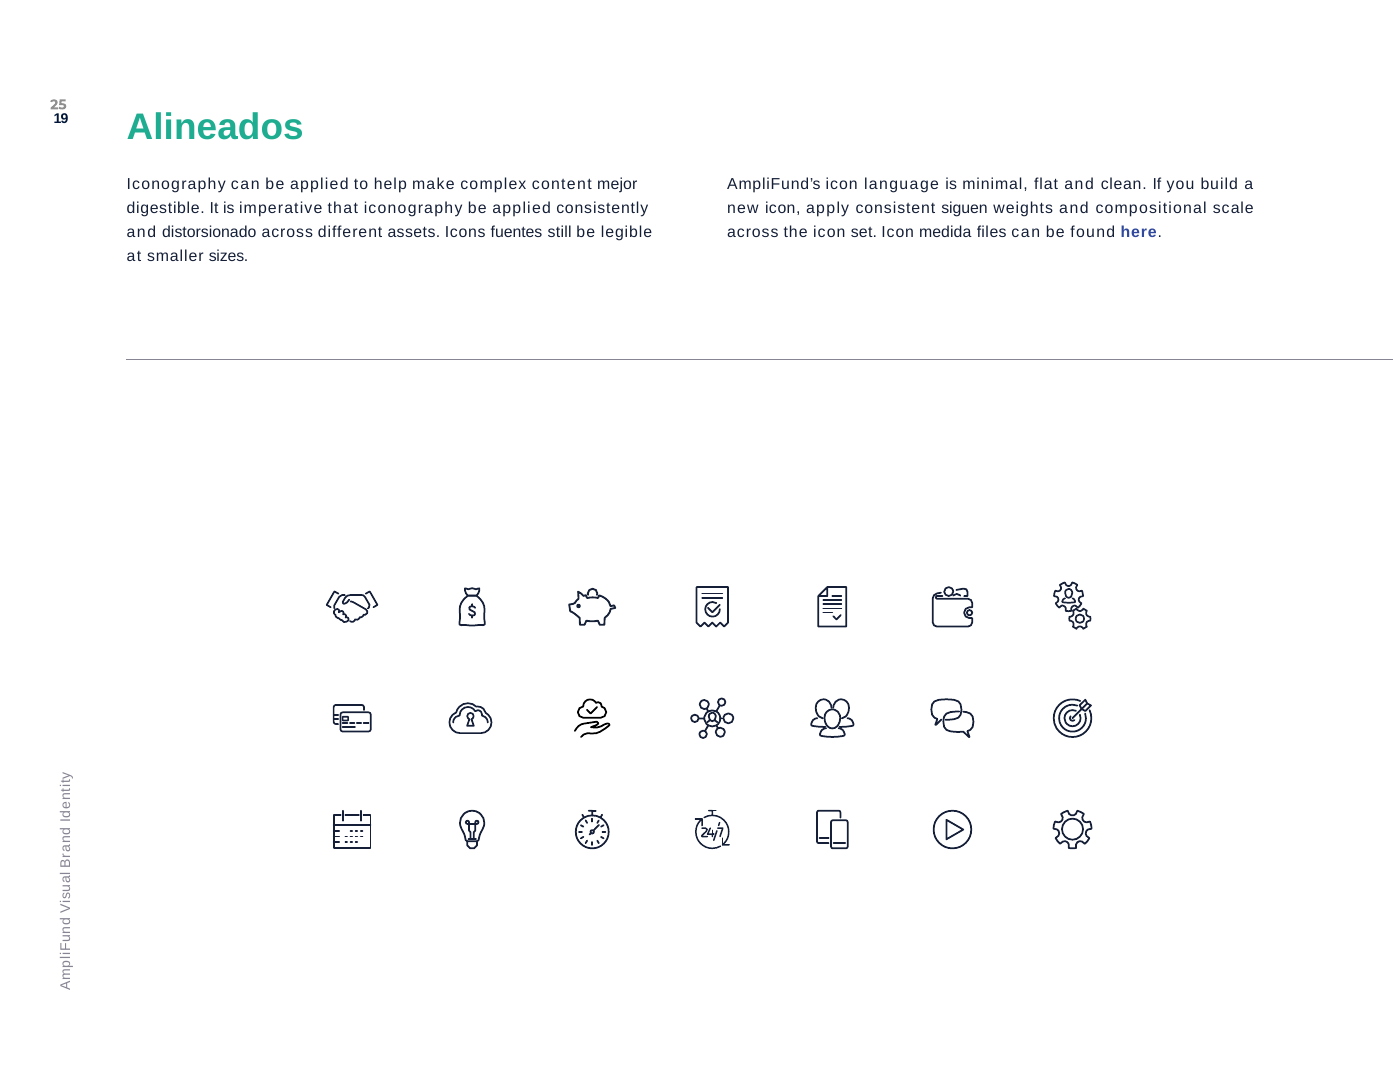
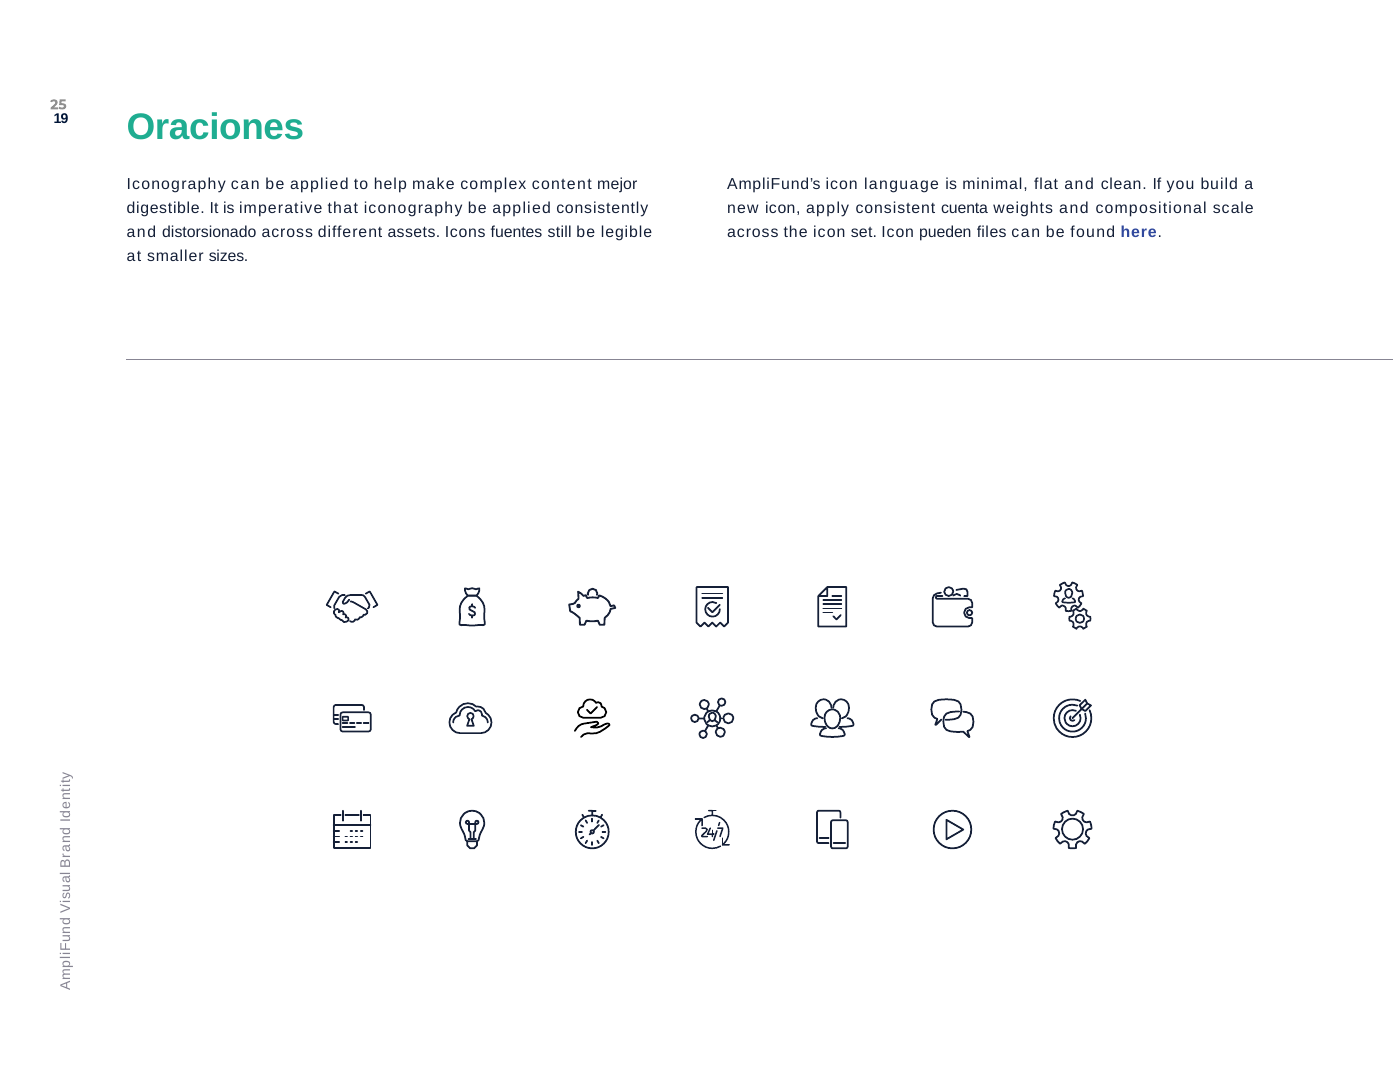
Alineados: Alineados -> Oraciones
siguen: siguen -> cuenta
medida: medida -> pueden
